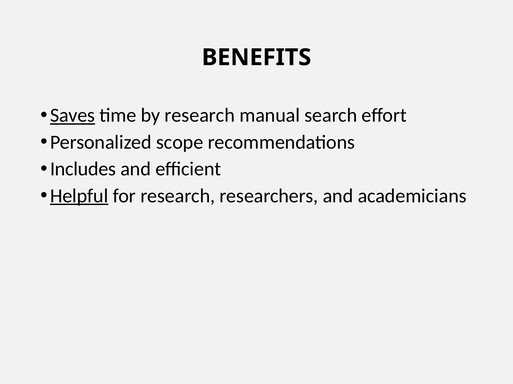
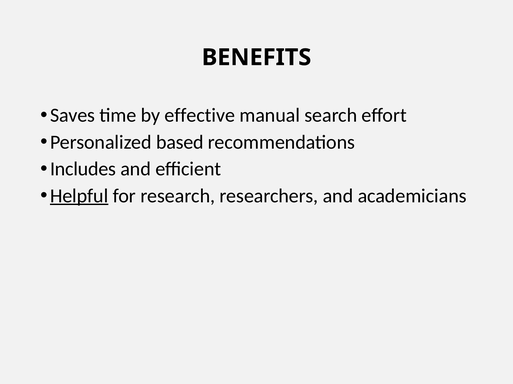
Saves underline: present -> none
by research: research -> effective
scope: scope -> based
